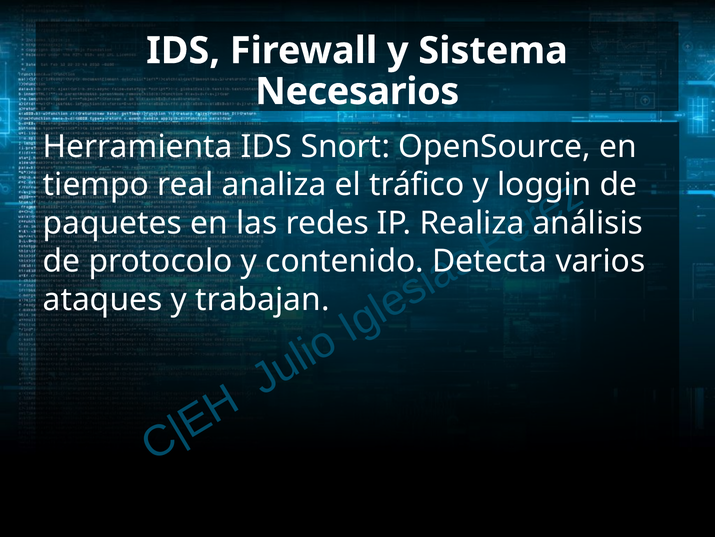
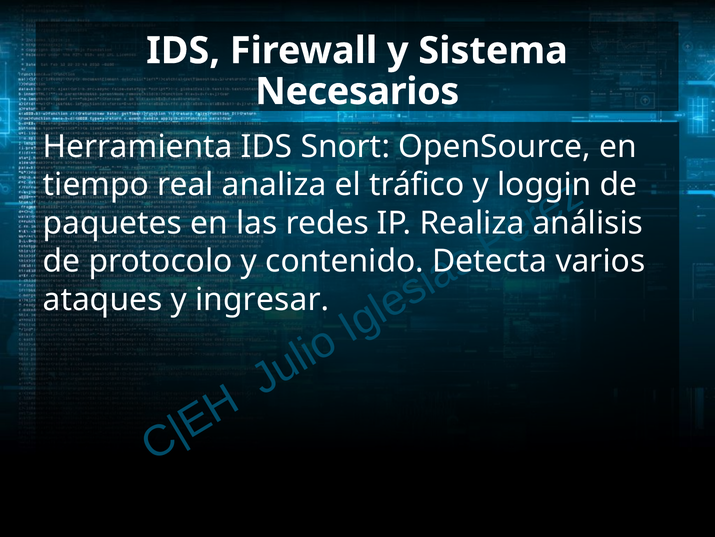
trabajan: trabajan -> ingresar
